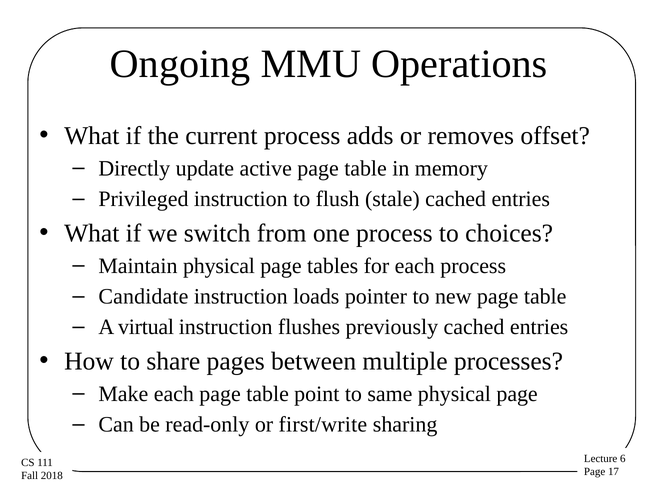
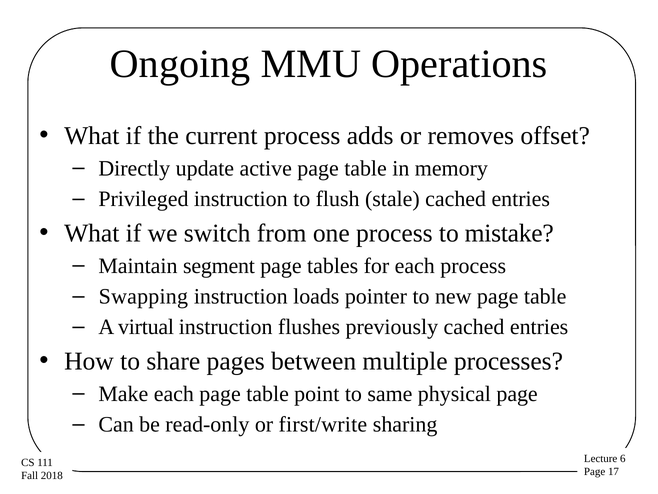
choices: choices -> mistake
Maintain physical: physical -> segment
Candidate: Candidate -> Swapping
